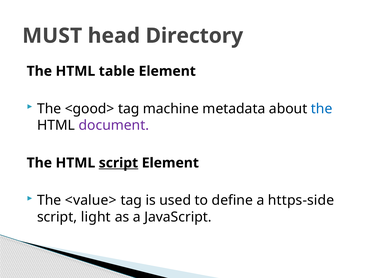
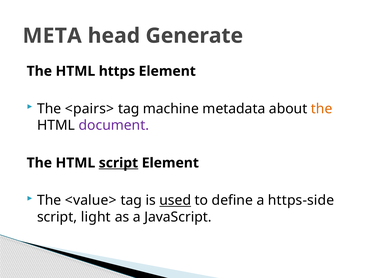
MUST: MUST -> META
Directory: Directory -> Generate
table: table -> https
<good>: <good> -> <pairs>
the at (322, 109) colour: blue -> orange
used underline: none -> present
